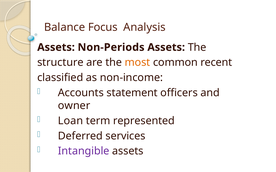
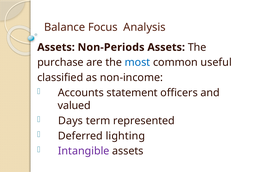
structure: structure -> purchase
most colour: orange -> blue
recent: recent -> useful
owner: owner -> valued
Loan: Loan -> Days
services: services -> lighting
